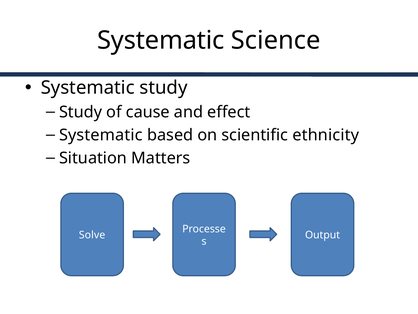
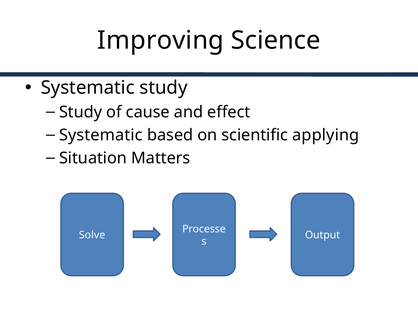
Systematic at (161, 40): Systematic -> Improving
ethnicity: ethnicity -> applying
